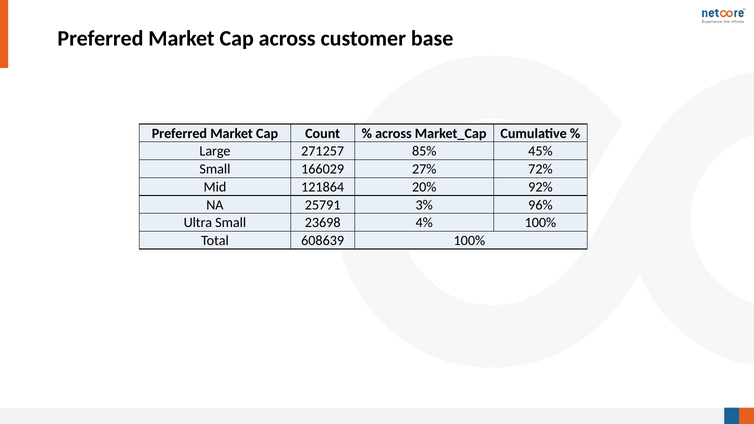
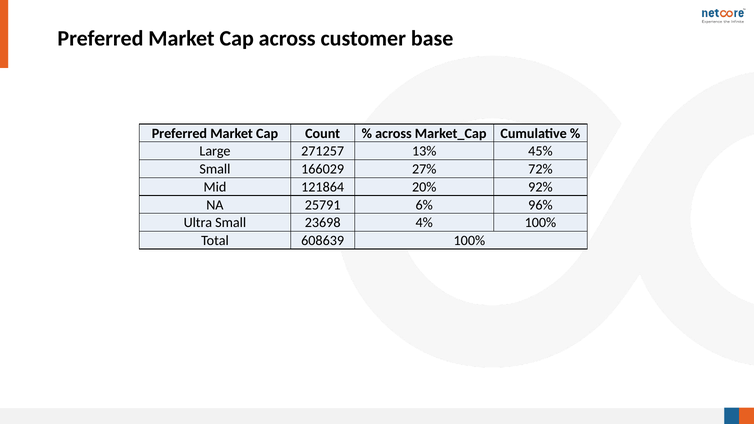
85%: 85% -> 13%
3%: 3% -> 6%
